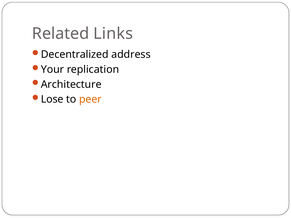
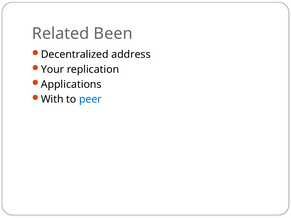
Links: Links -> Been
Architecture: Architecture -> Applications
Lose: Lose -> With
peer colour: orange -> blue
